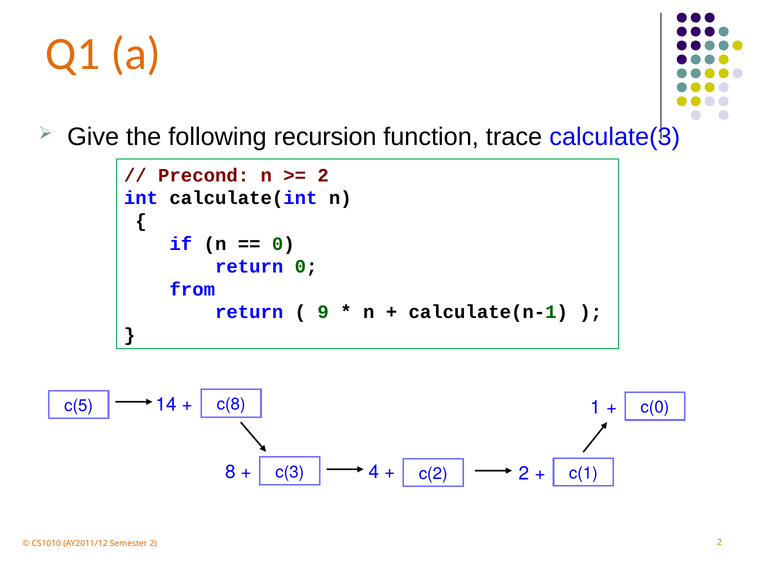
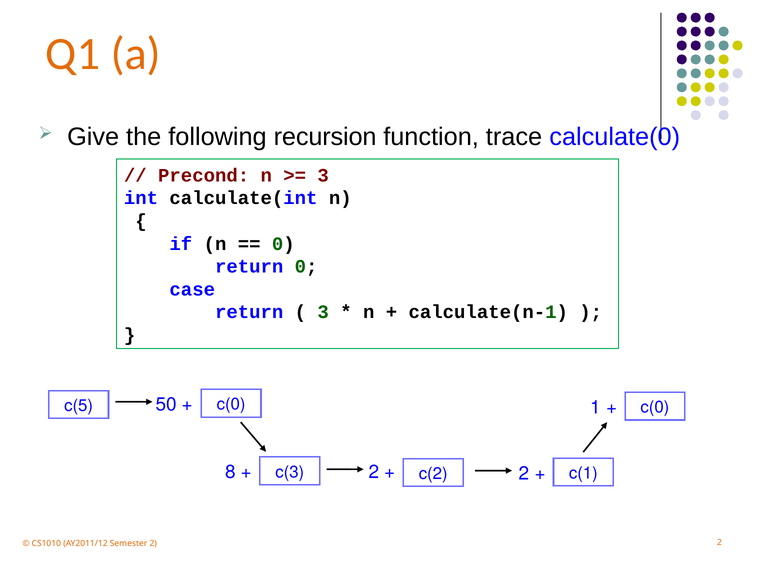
calculate(3: calculate(3 -> calculate(0
2 at (323, 176): 2 -> 3
from: from -> case
9 at (323, 312): 9 -> 3
14: 14 -> 50
c(8 at (231, 405): c(8 -> c(0
c(3 4: 4 -> 2
